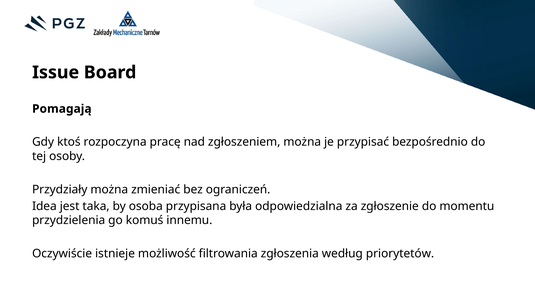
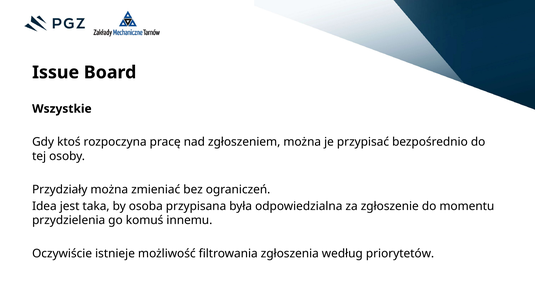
Pomagają: Pomagają -> Wszystkie
